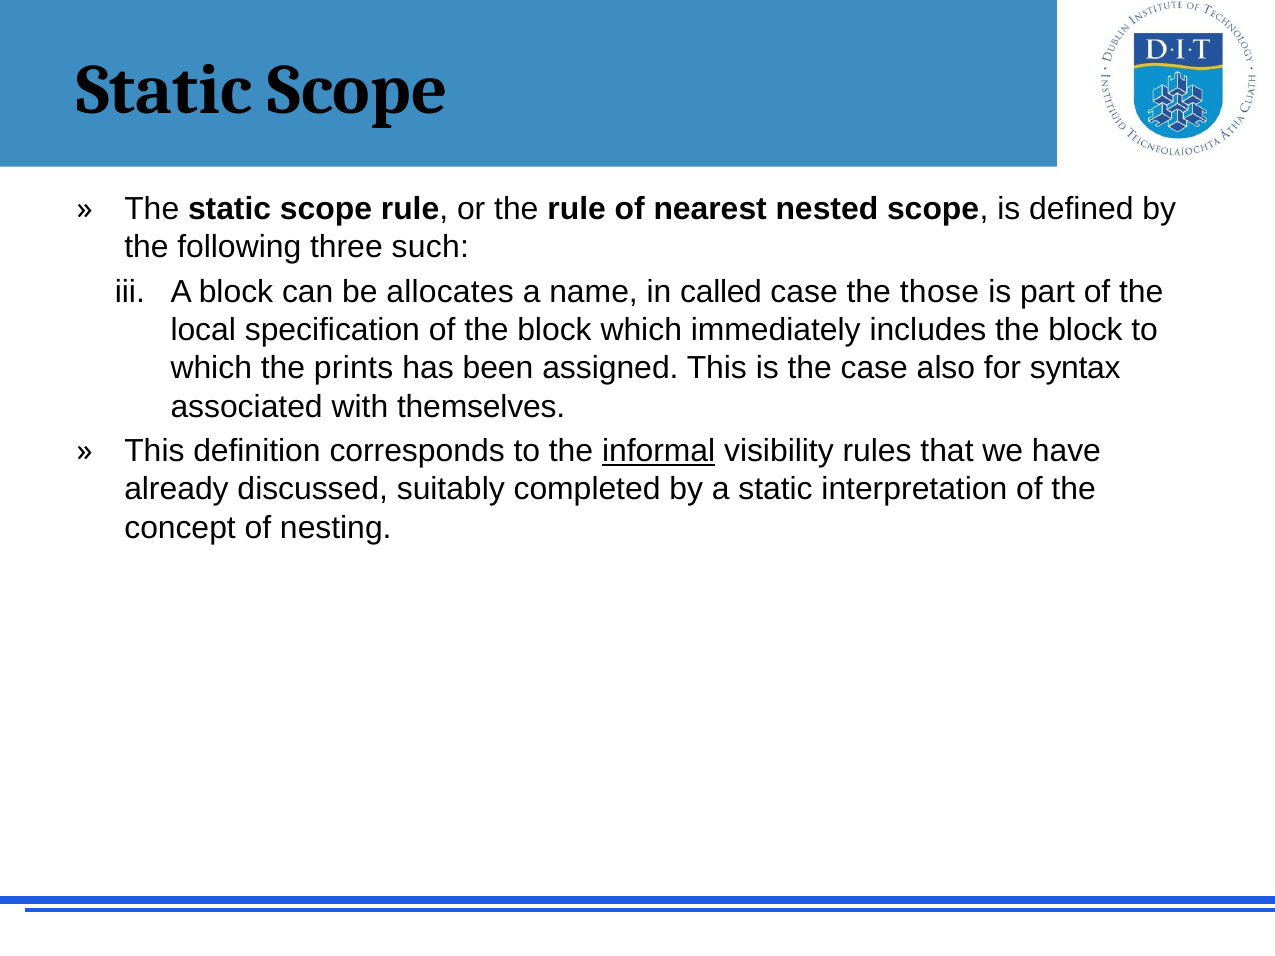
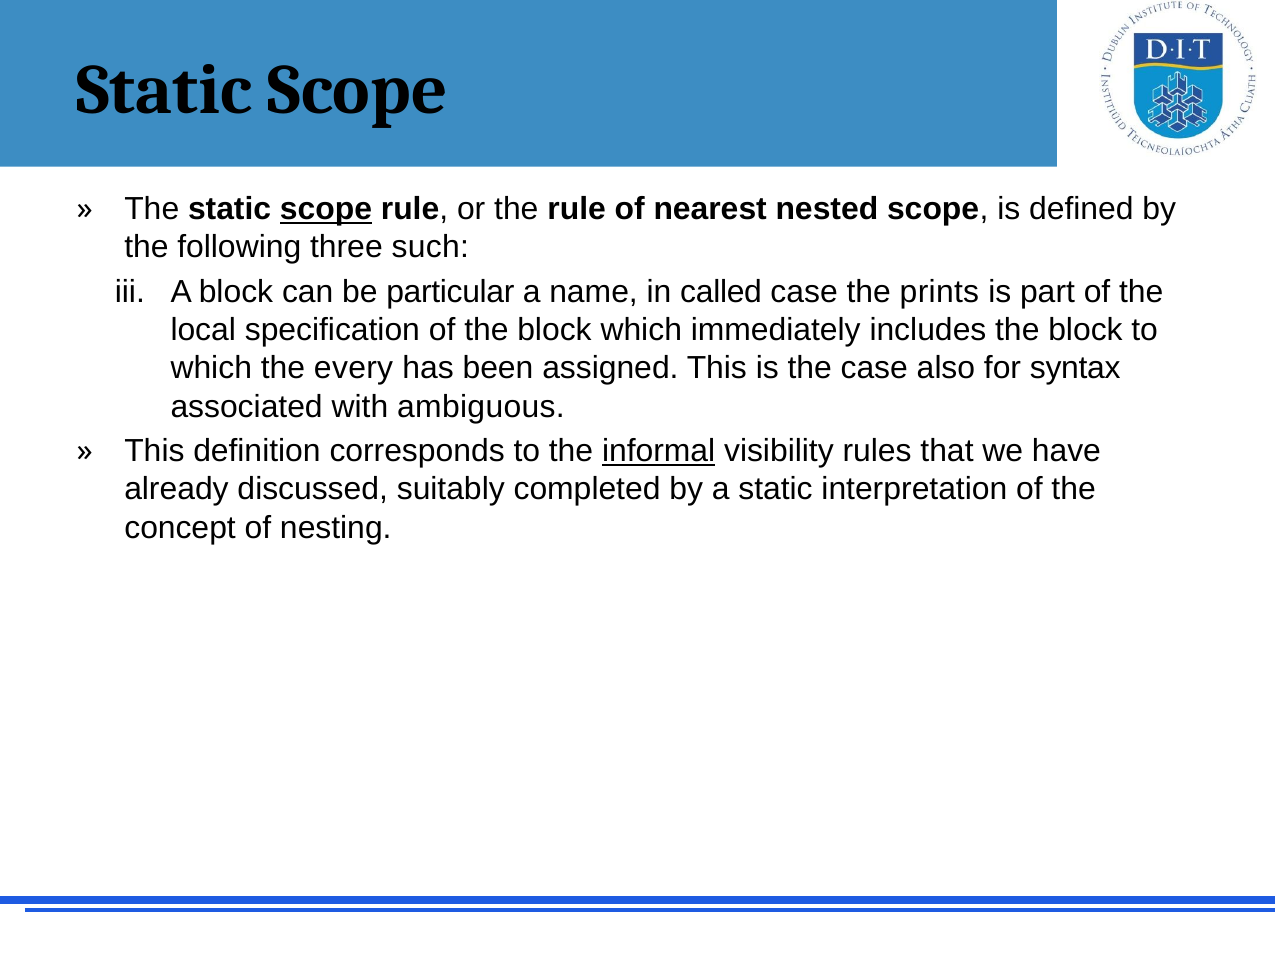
scope at (326, 209) underline: none -> present
allocates: allocates -> particular
those: those -> prints
prints: prints -> every
themselves: themselves -> ambiguous
